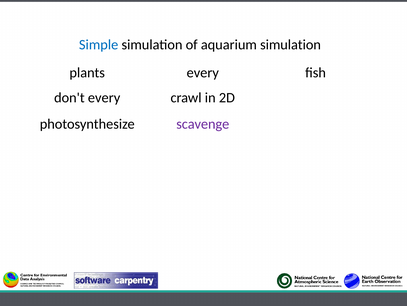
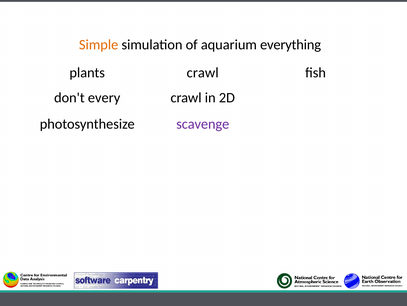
Simple colour: blue -> orange
aquarium simulation: simulation -> everything
plants every: every -> crawl
